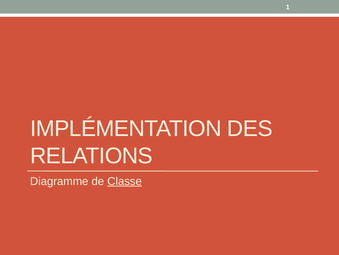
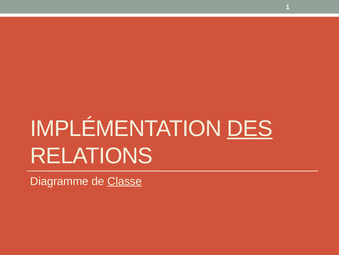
DES underline: none -> present
